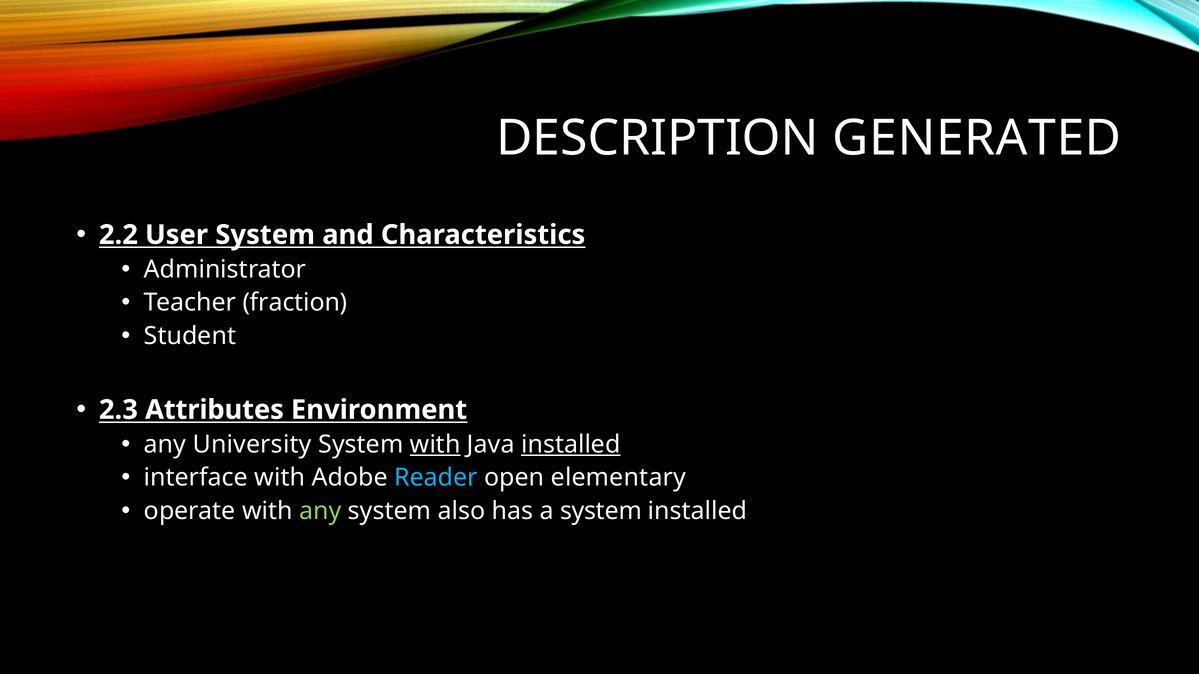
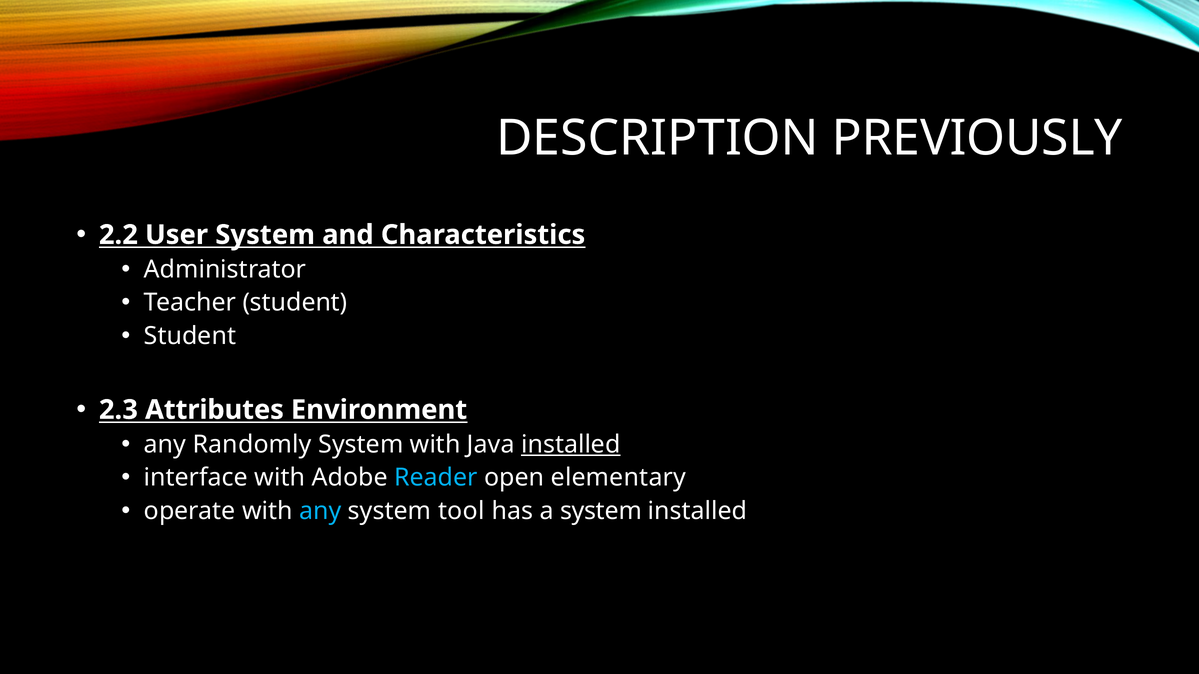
GENERATED: GENERATED -> PREVIOUSLY
Teacher fraction: fraction -> student
University: University -> Randomly
with at (435, 445) underline: present -> none
any at (320, 511) colour: light green -> light blue
also: also -> tool
